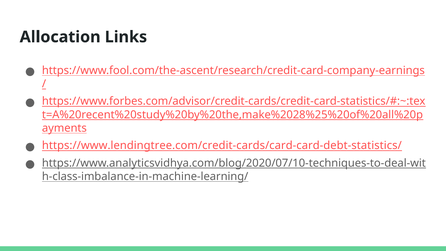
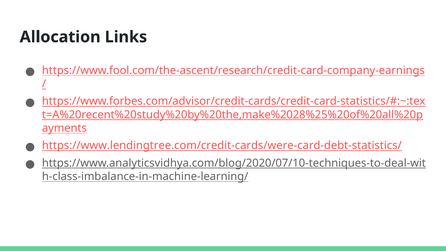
https://www.lendingtree.com/credit-cards/card-card-debt-statistics/: https://www.lendingtree.com/credit-cards/card-card-debt-statistics/ -> https://www.lendingtree.com/credit-cards/were-card-debt-statistics/
